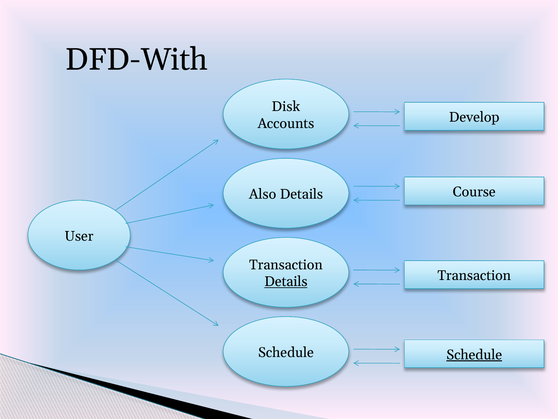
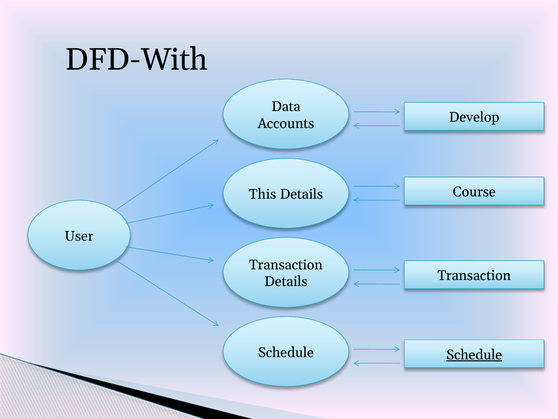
Disk: Disk -> Data
Also: Also -> This
Details at (286, 281) underline: present -> none
